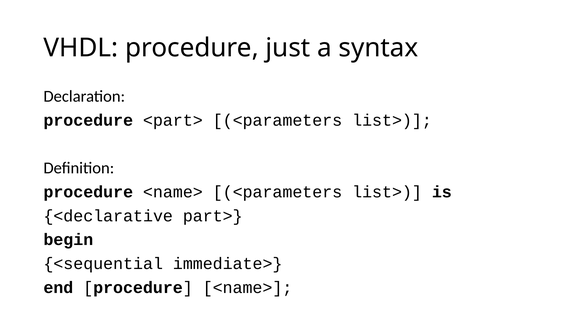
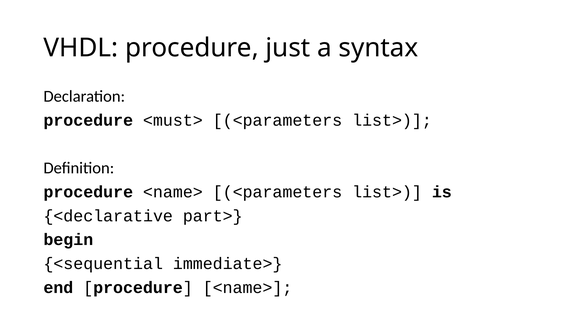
<part>: <part> -> <must>
